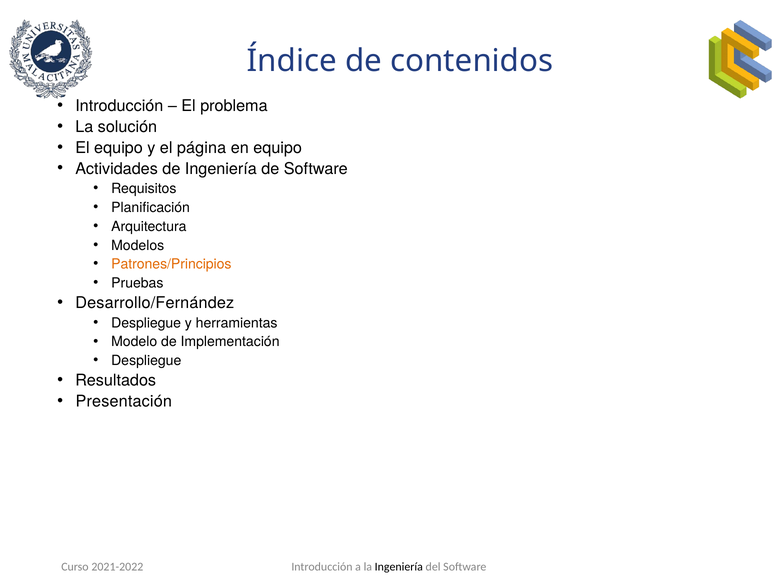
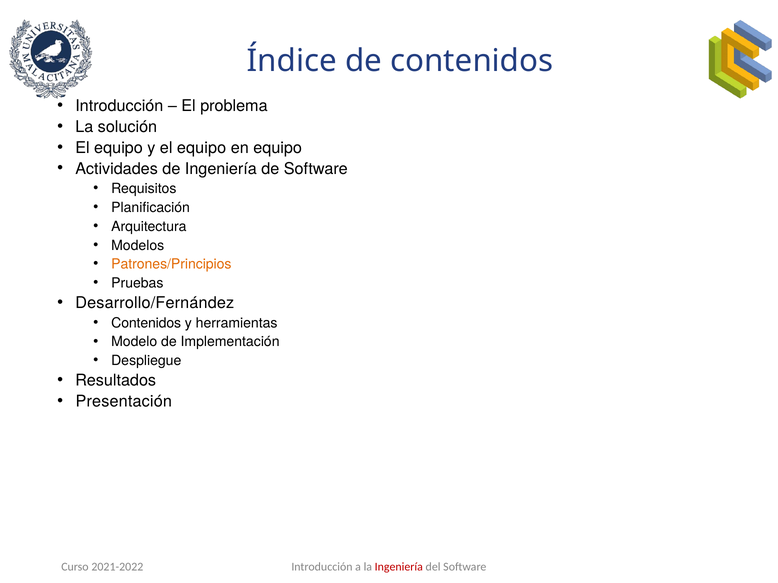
y el página: página -> equipo
Despliegue at (146, 323): Despliegue -> Contenidos
Ingeniería at (399, 567) colour: black -> red
